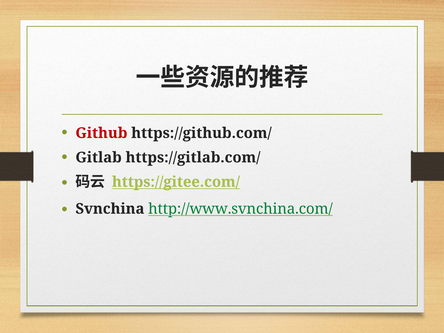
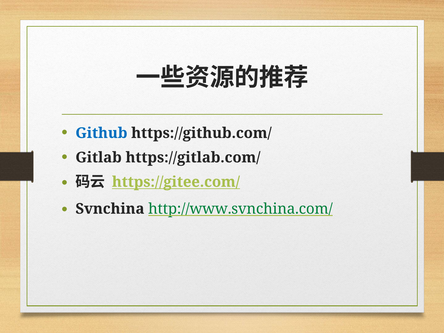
Github colour: red -> blue
